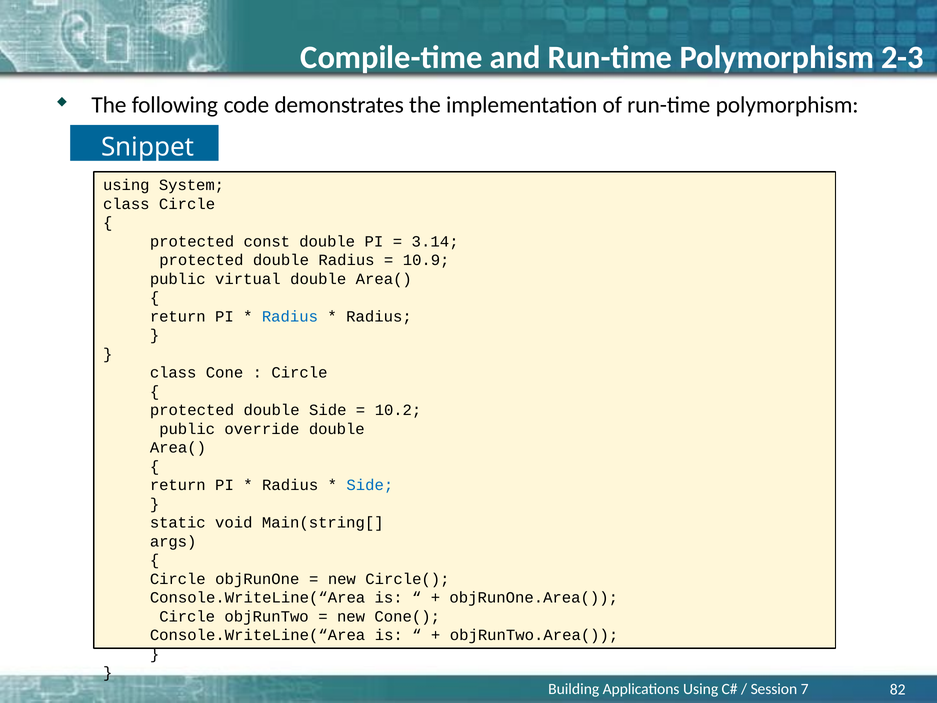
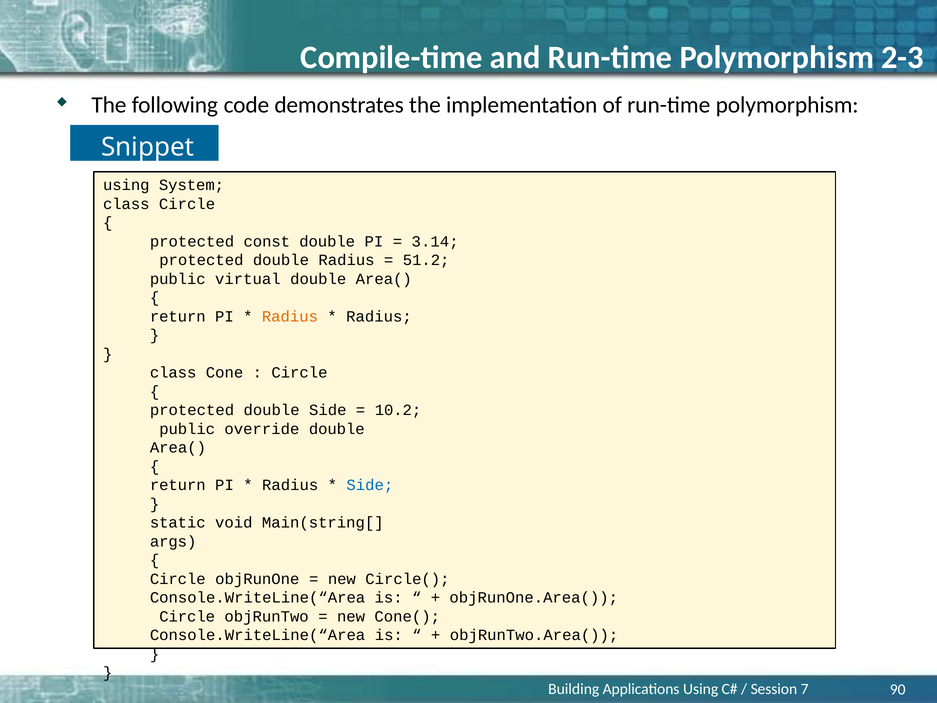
10.9: 10.9 -> 51.2
Radius at (290, 316) colour: blue -> orange
82: 82 -> 90
